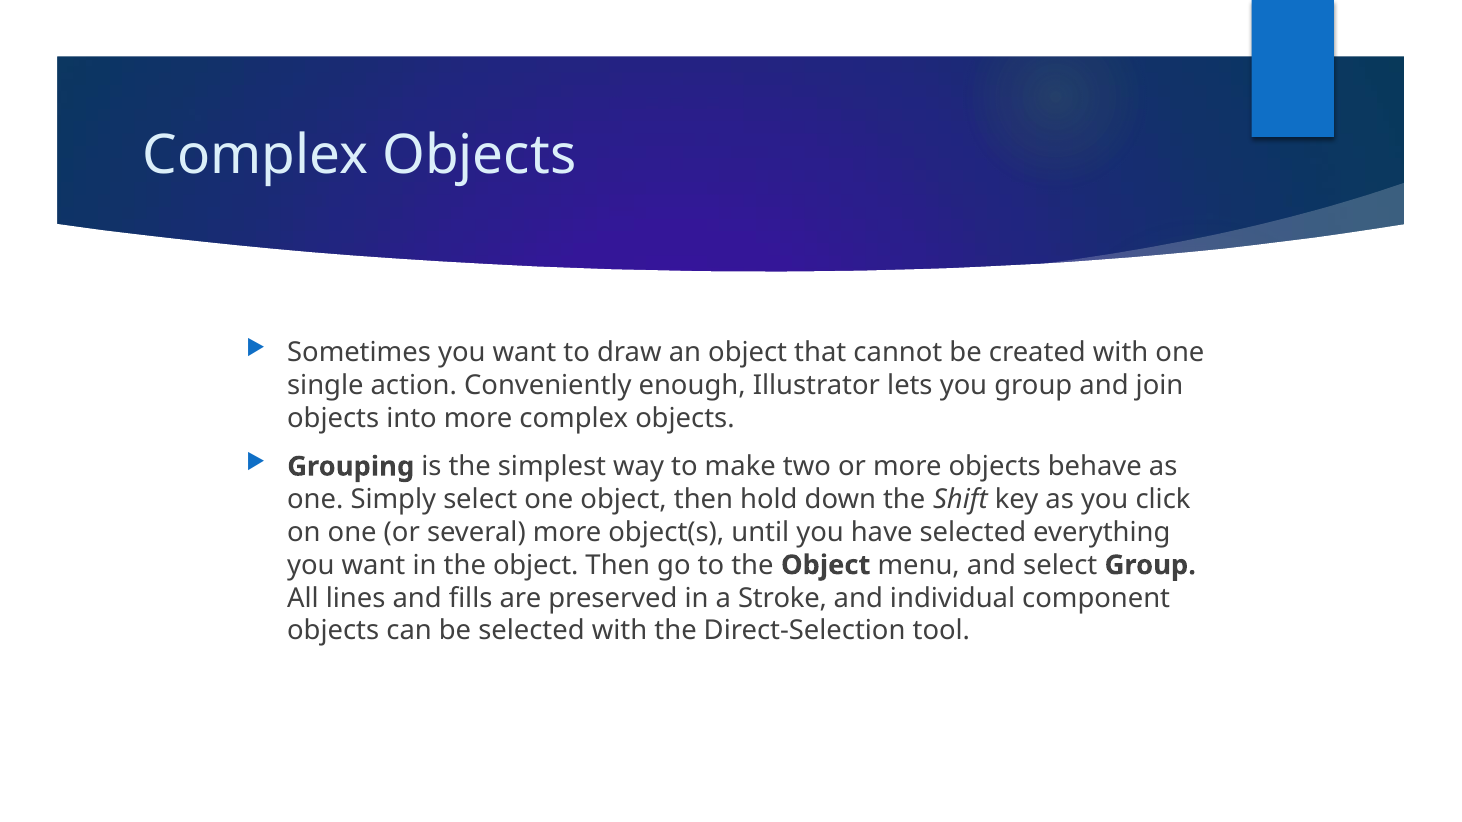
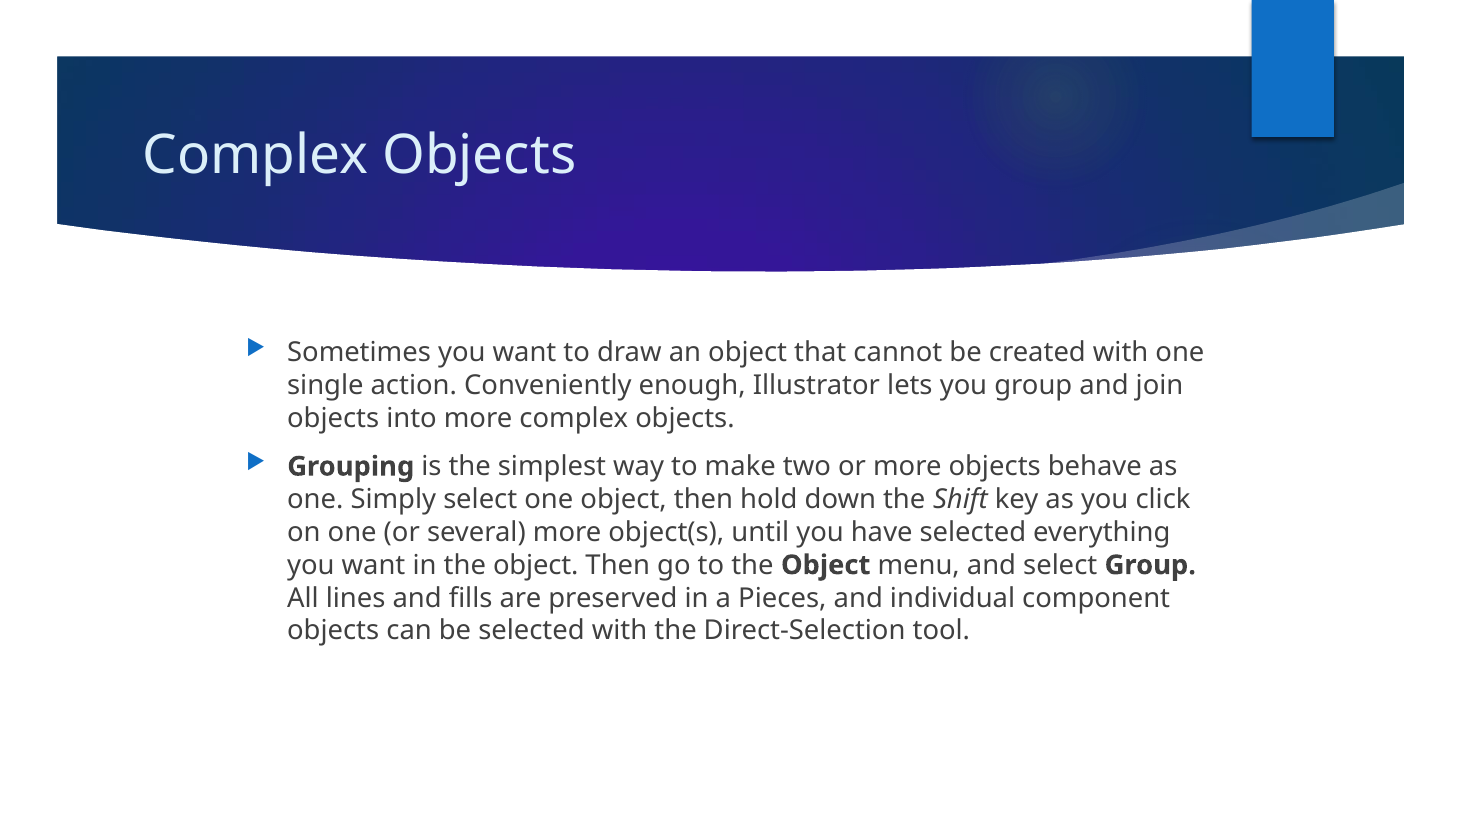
Stroke: Stroke -> Pieces
